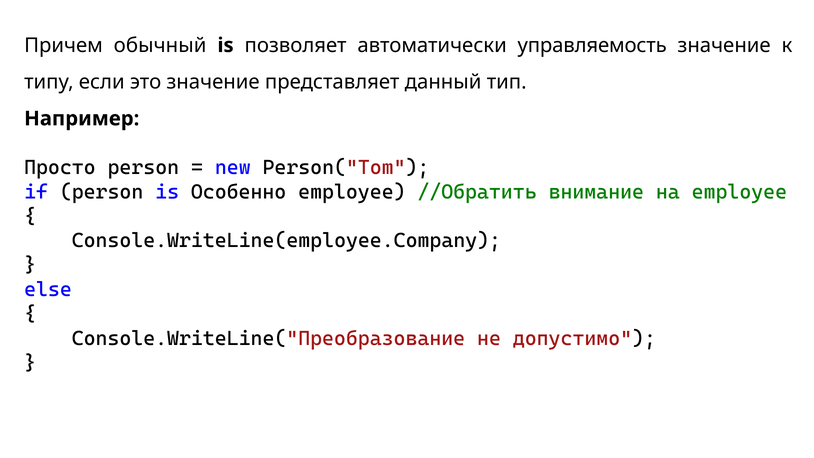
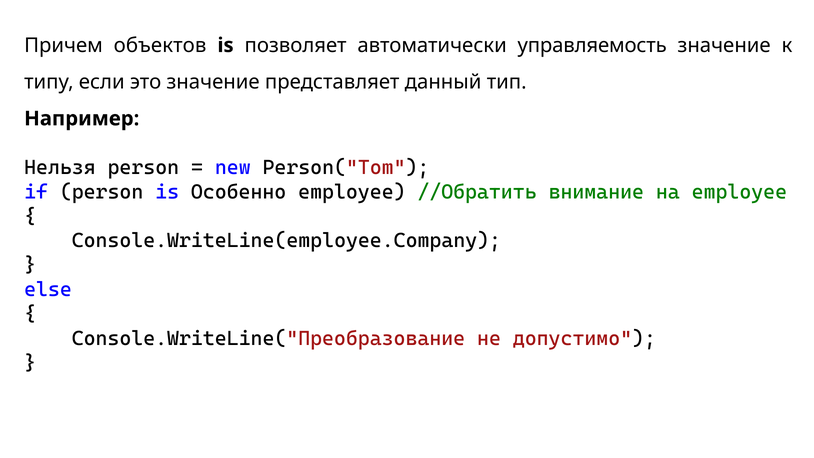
обычный: обычный -> объектов
Просто: Просто -> Нельзя
